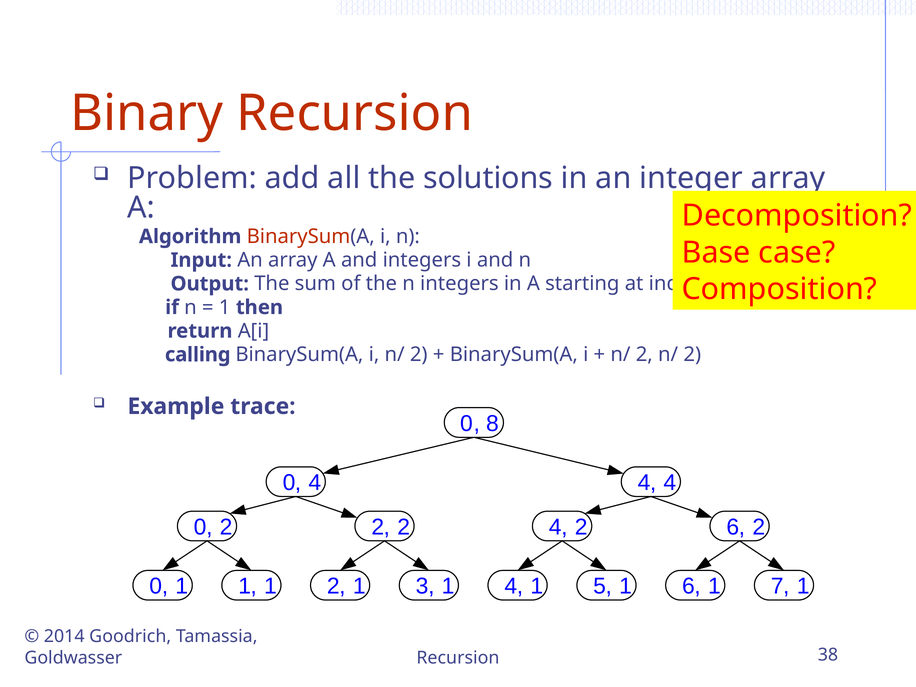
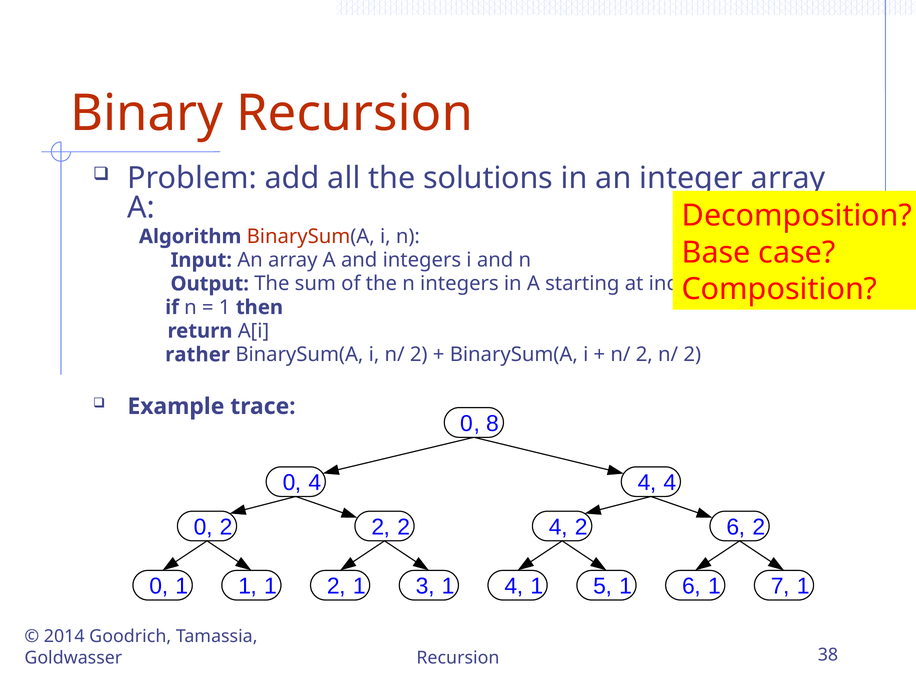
calling: calling -> rather
